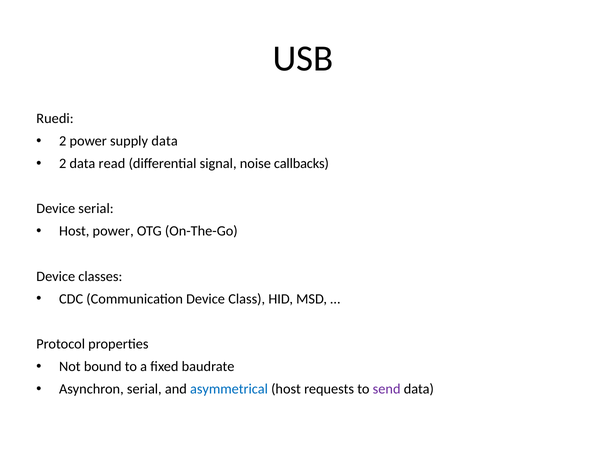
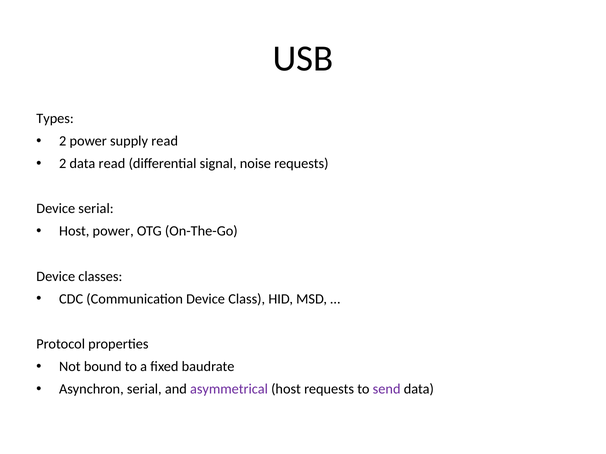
Ruedi: Ruedi -> Types
supply data: data -> read
noise callbacks: callbacks -> requests
asymmetrical colour: blue -> purple
